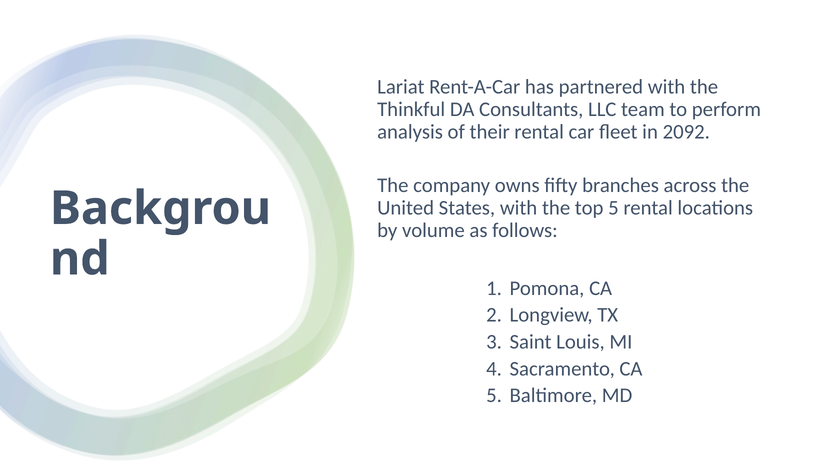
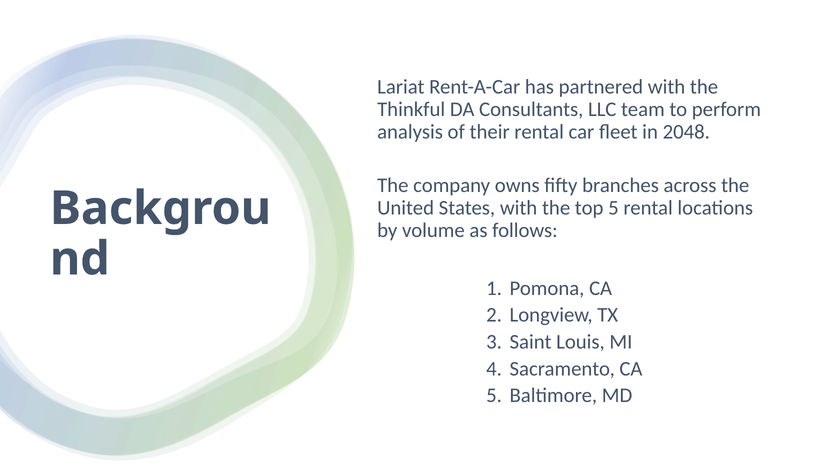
2092: 2092 -> 2048
